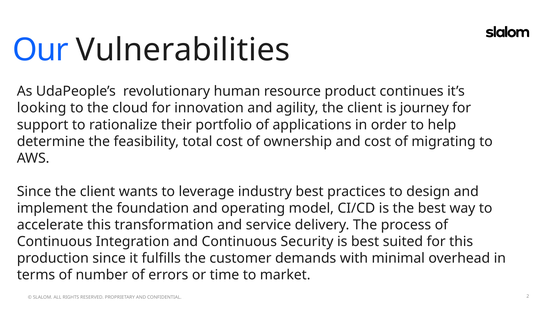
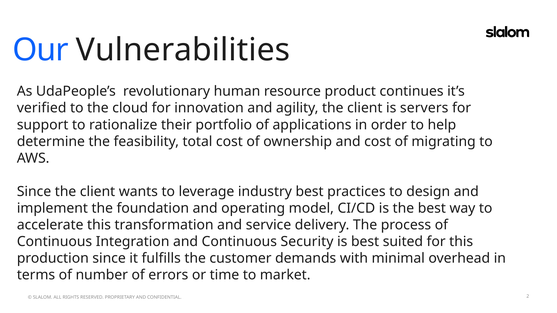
looking: looking -> verified
journey: journey -> servers
